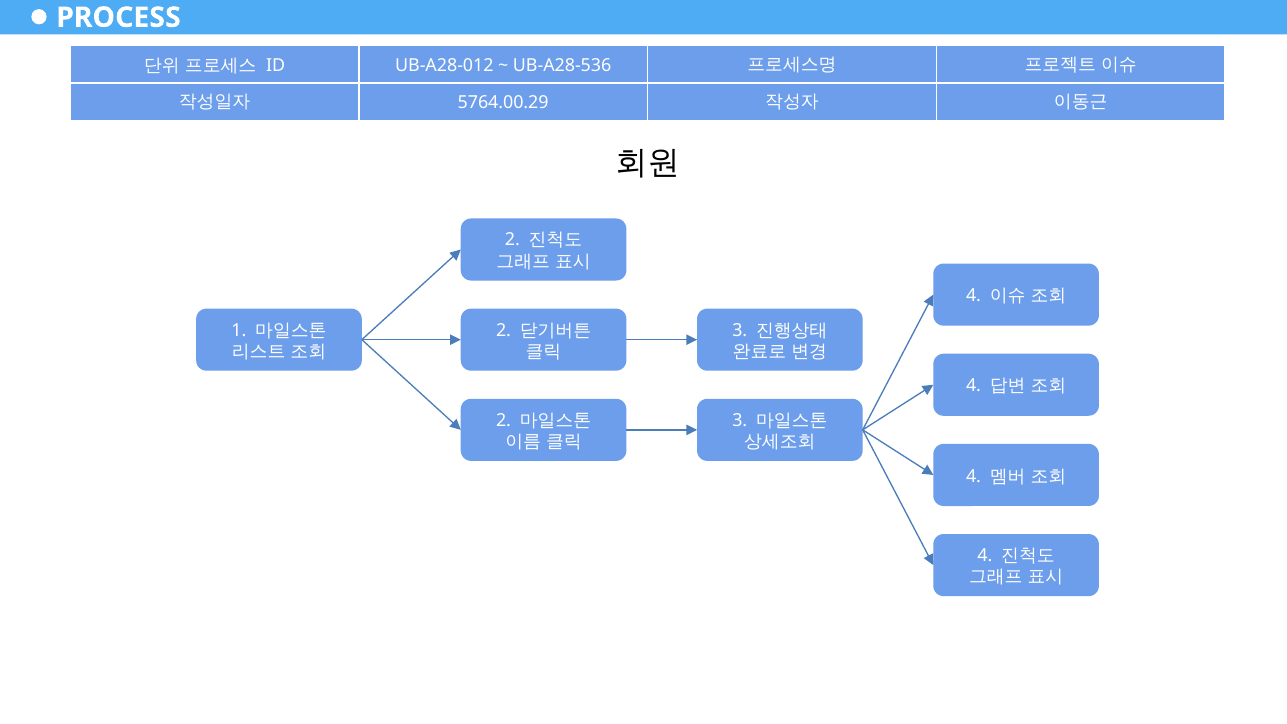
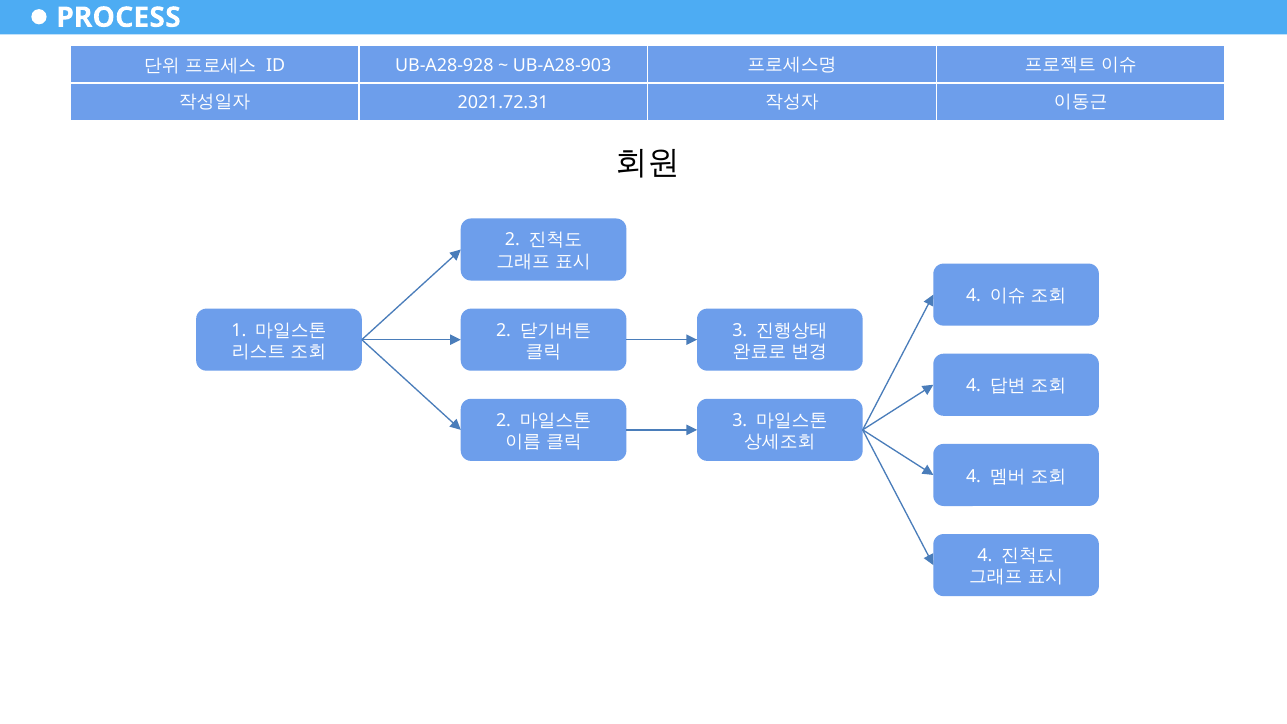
UB-A28-012: UB-A28-012 -> UB-A28-928
UB-A28-536: UB-A28-536 -> UB-A28-903
5764.00.29: 5764.00.29 -> 2021.72.31
